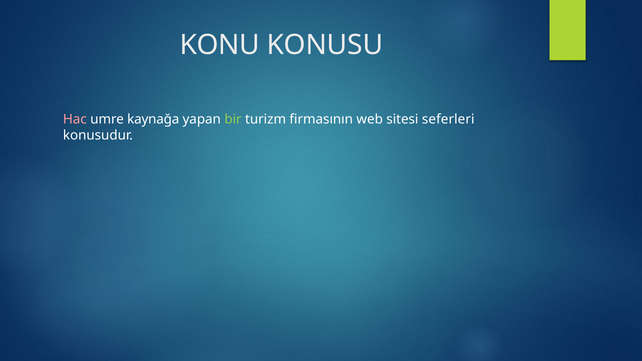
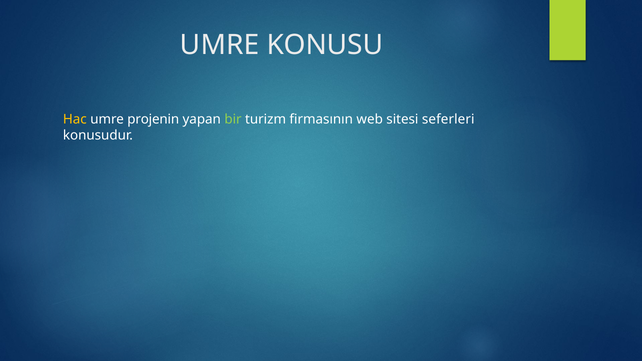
KONU at (220, 45): KONU -> UMRE
Hac colour: pink -> yellow
kaynağa: kaynağa -> projenin
